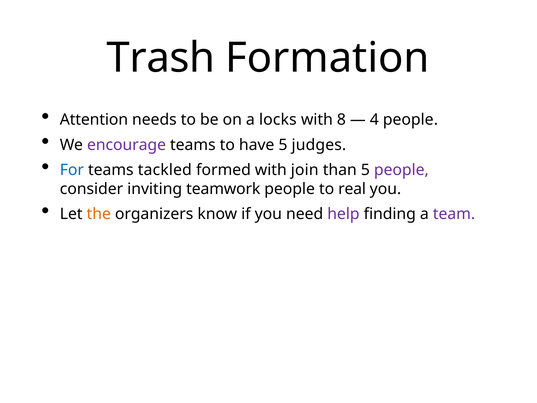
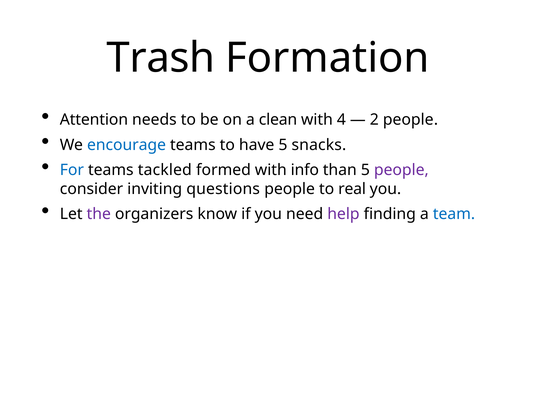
locks: locks -> clean
8: 8 -> 4
4: 4 -> 2
encourage colour: purple -> blue
judges: judges -> snacks
join: join -> info
teamwork: teamwork -> questions
the colour: orange -> purple
team colour: purple -> blue
